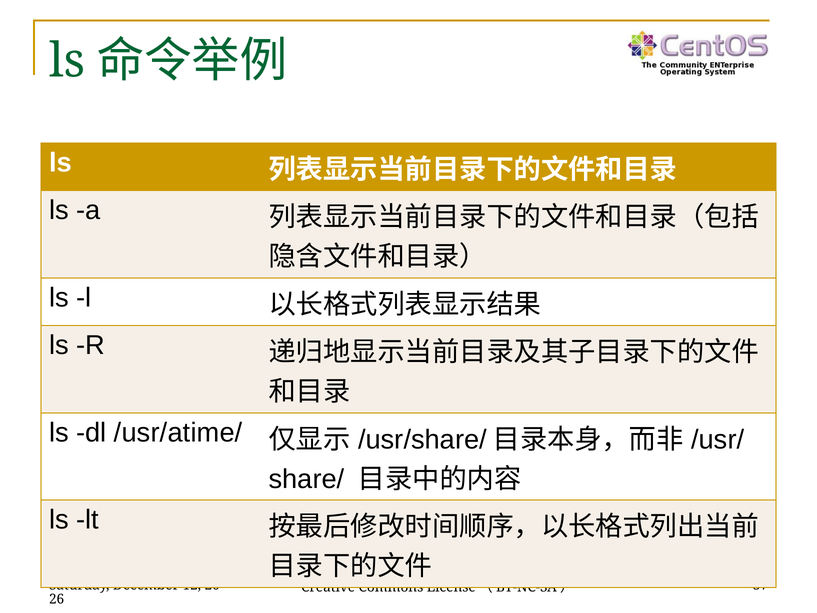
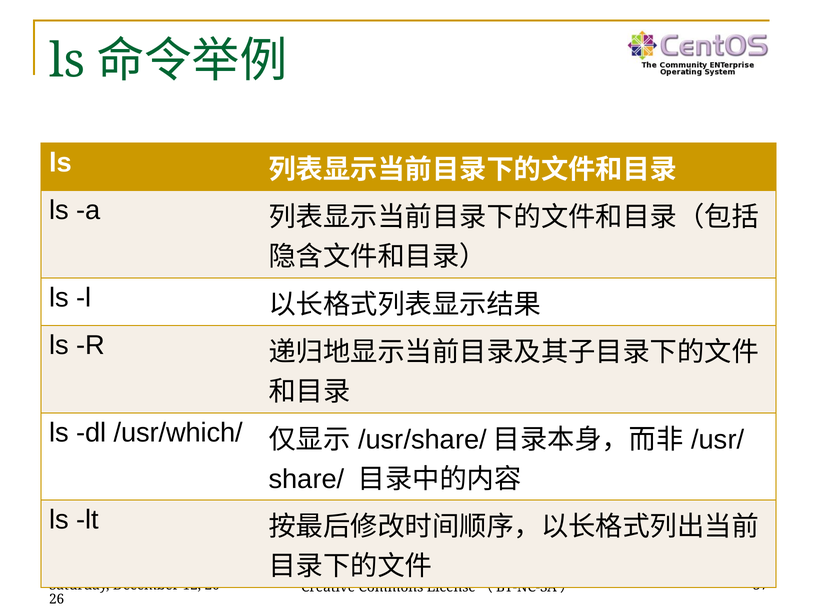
/usr/atime/: /usr/atime/ -> /usr/which/
